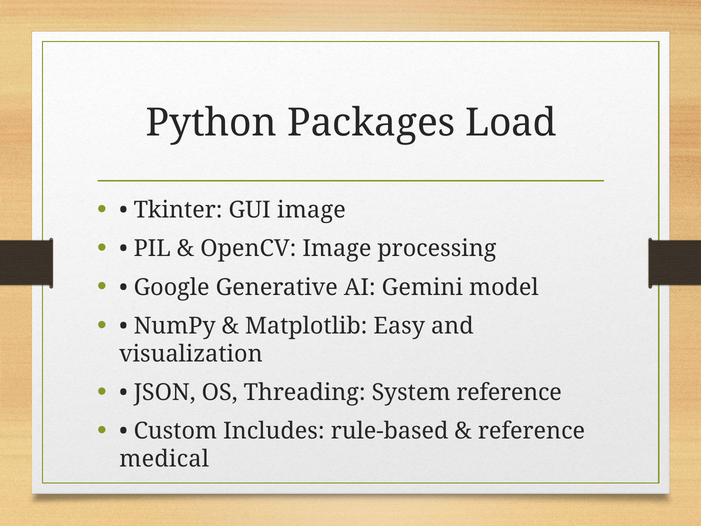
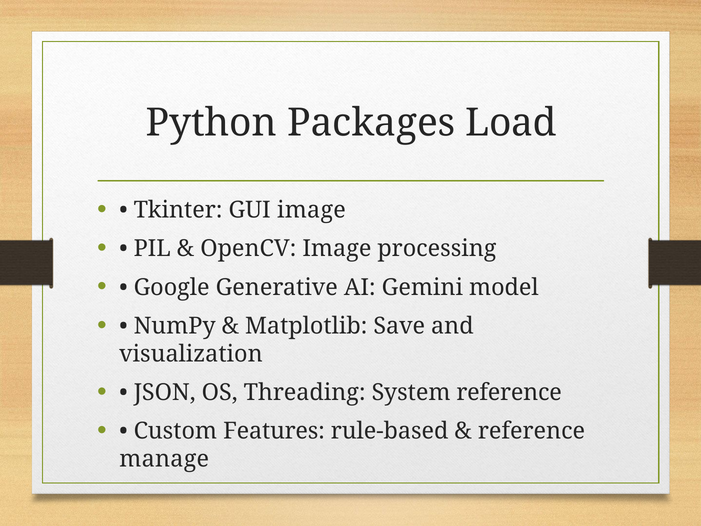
Easy: Easy -> Save
Includes: Includes -> Features
medical: medical -> manage
